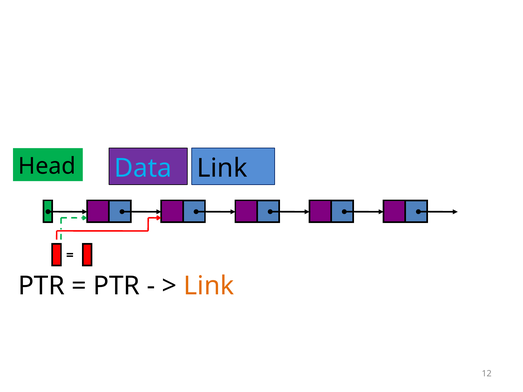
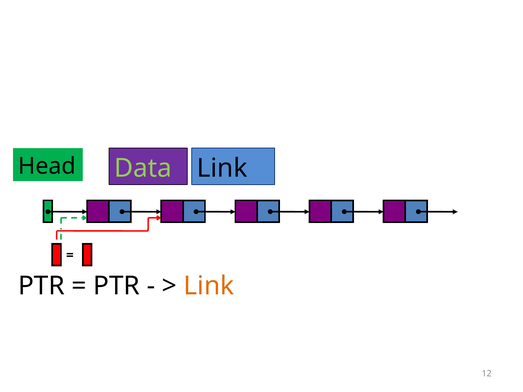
Data colour: light blue -> light green
